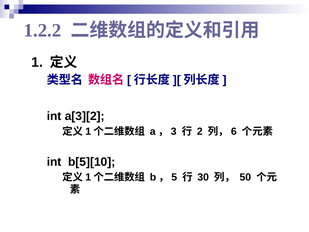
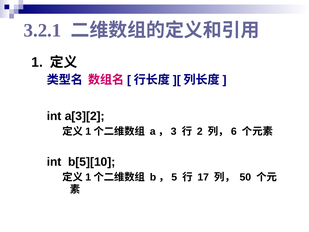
1.2.2: 1.2.2 -> 3.2.1
30: 30 -> 17
